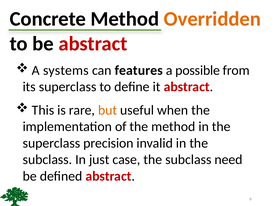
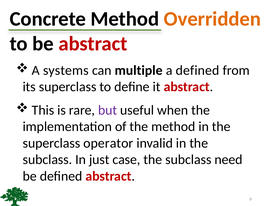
features: features -> multiple
a possible: possible -> defined
but colour: orange -> purple
precision: precision -> operator
